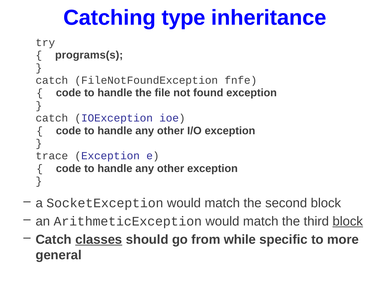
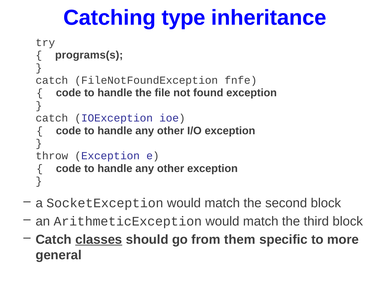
trace: trace -> throw
block at (348, 221) underline: present -> none
while: while -> them
